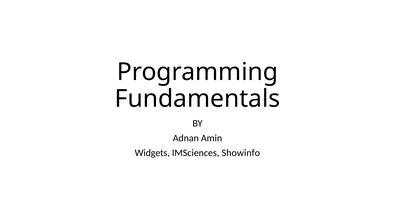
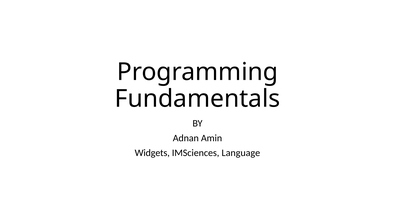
Showinfo: Showinfo -> Language
